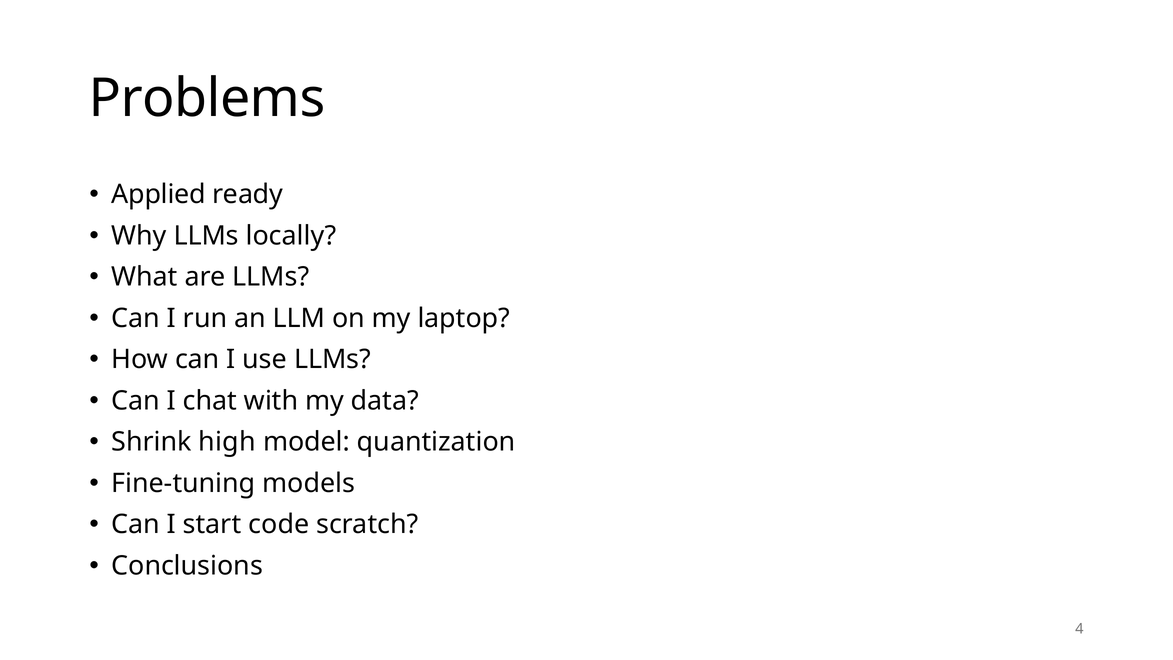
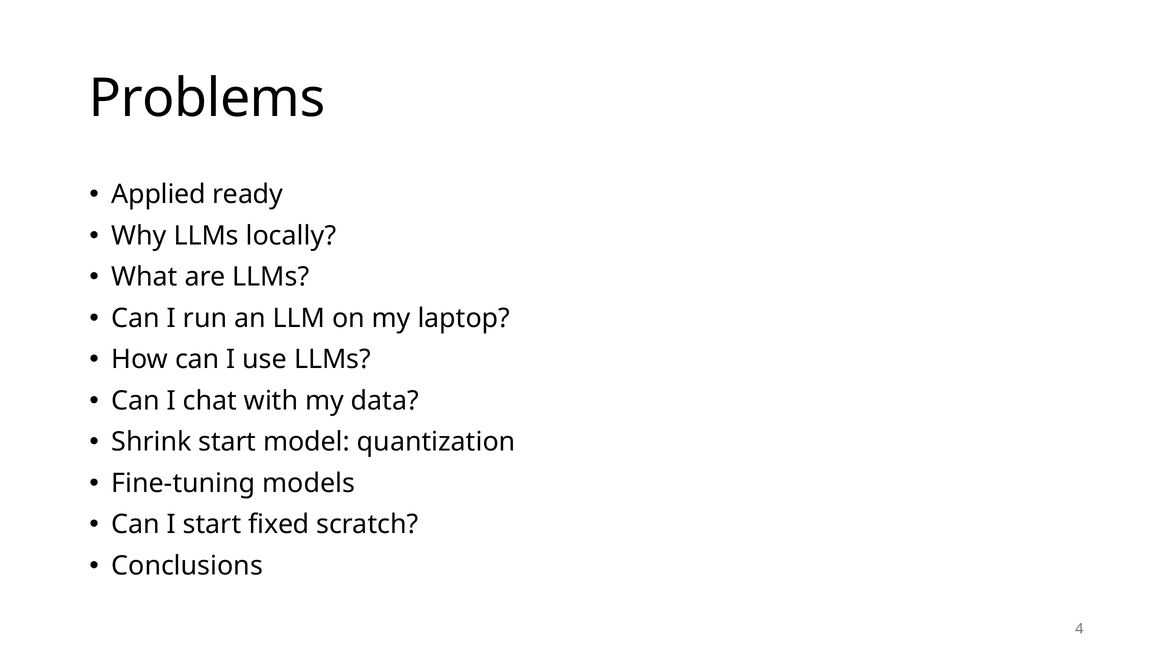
Shrink high: high -> start
code: code -> fixed
